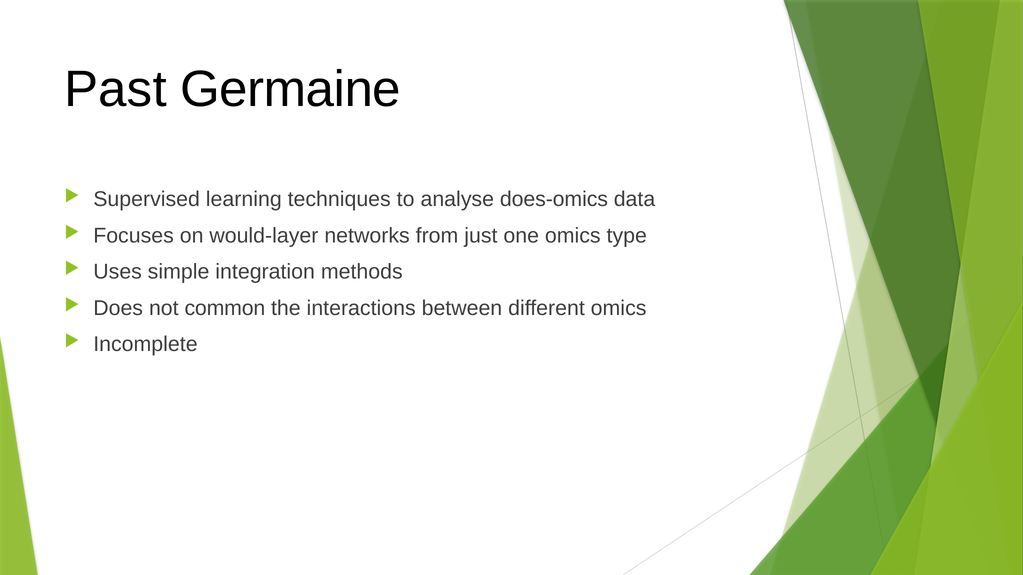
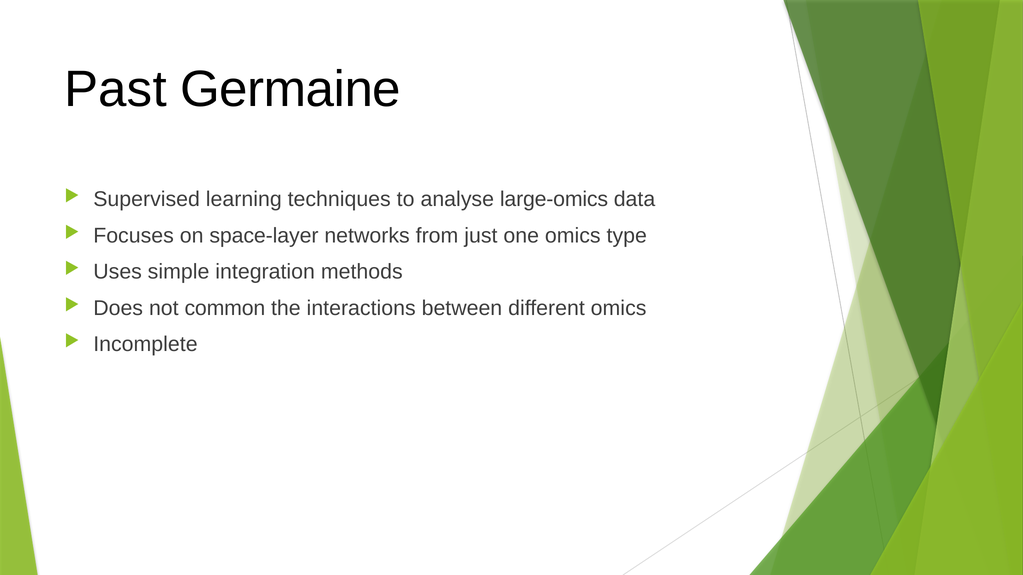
does-omics: does-omics -> large-omics
would-layer: would-layer -> space-layer
